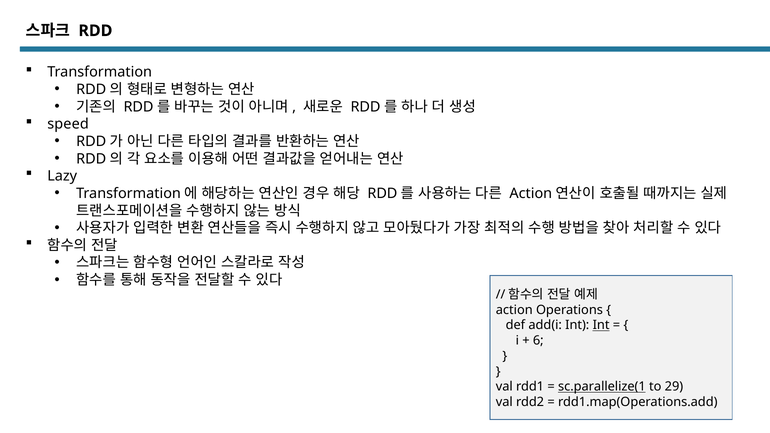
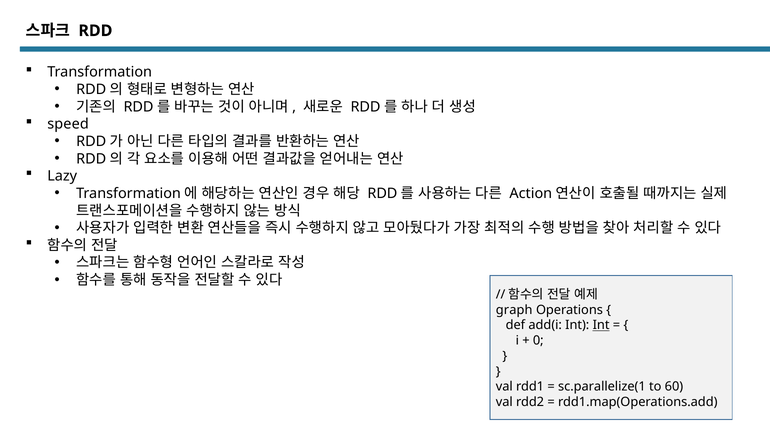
action: action -> graph
6: 6 -> 0
sc.parallelize(1 underline: present -> none
29: 29 -> 60
